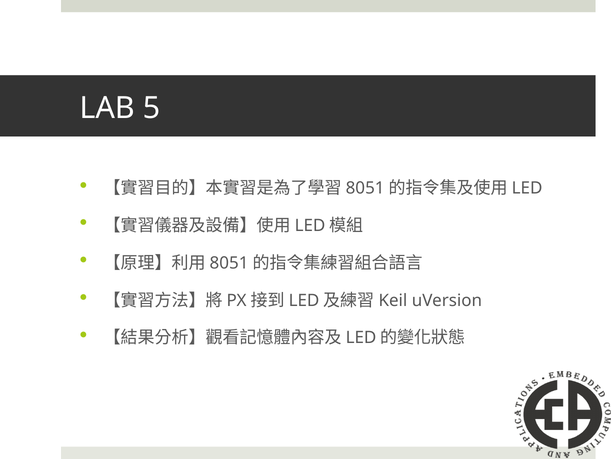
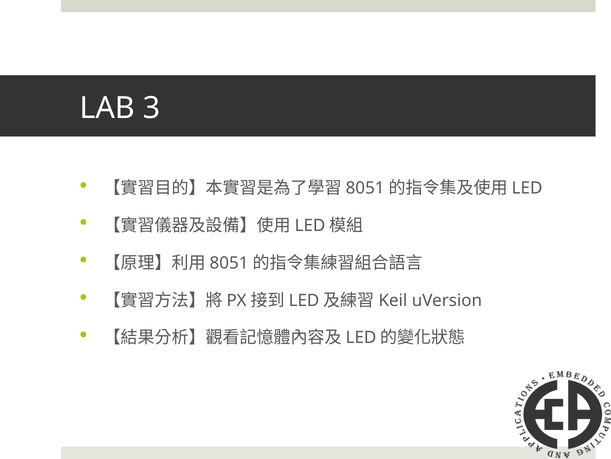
5: 5 -> 3
